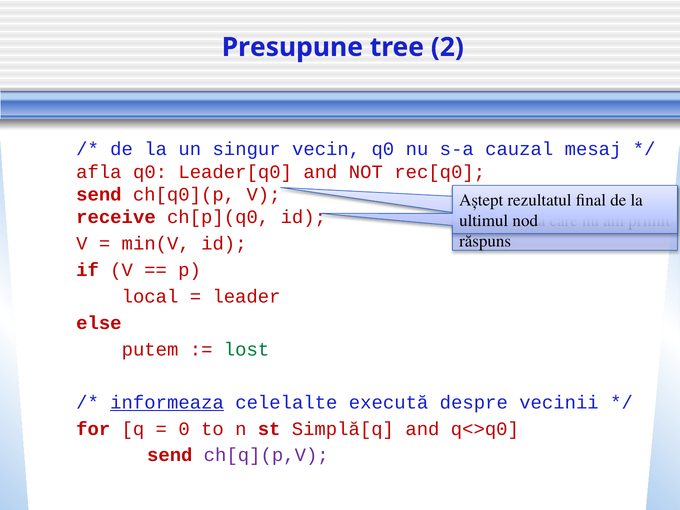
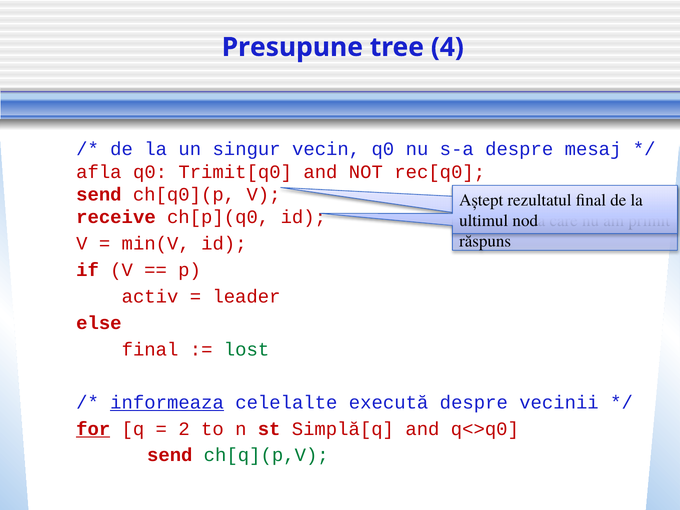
2: 2 -> 4
s-a cauzal: cauzal -> despre
Leader[q0: Leader[q0 -> Trimit[q0
local: local -> activ
putem at (150, 349): putem -> final
for underline: none -> present
0: 0 -> 2
ch[q](p,V colour: purple -> green
